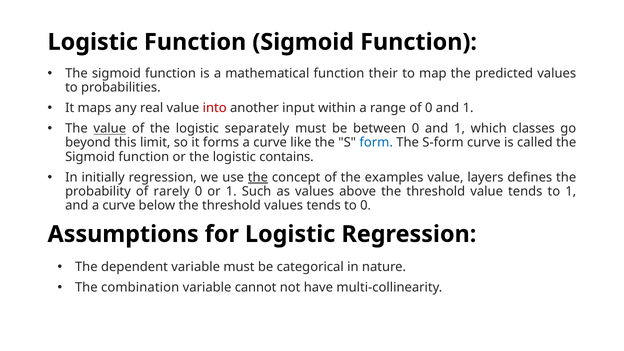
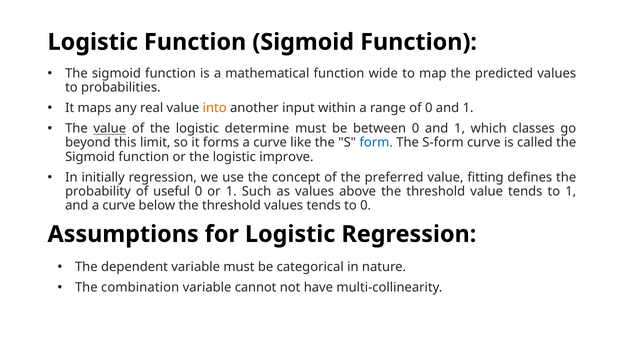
their: their -> wide
into colour: red -> orange
separately: separately -> determine
contains: contains -> improve
the at (258, 177) underline: present -> none
examples: examples -> preferred
layers: layers -> fitting
rarely: rarely -> useful
